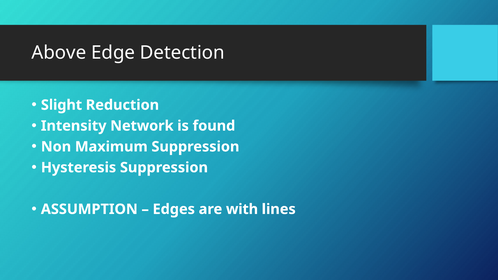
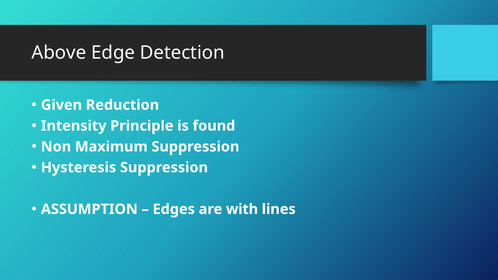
Slight: Slight -> Given
Network: Network -> Principle
